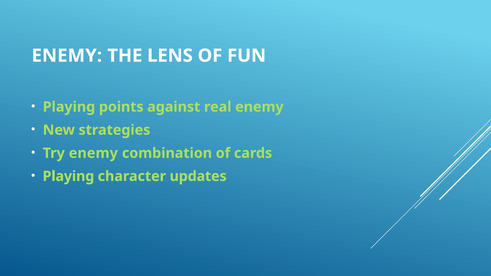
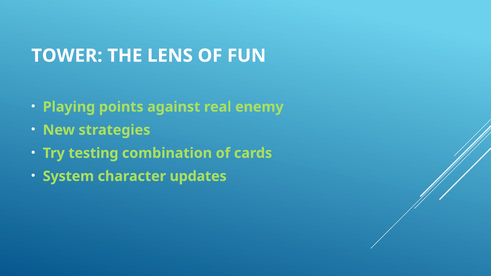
ENEMY at (67, 56): ENEMY -> TOWER
Try enemy: enemy -> testing
Playing at (68, 176): Playing -> System
